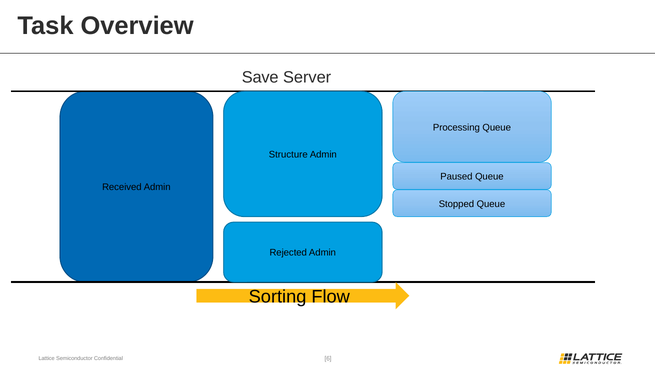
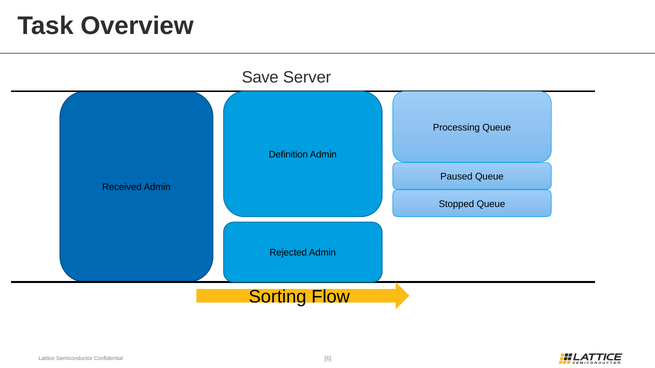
Structure: Structure -> Definition
